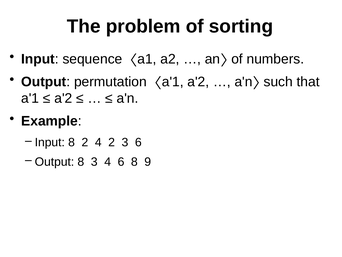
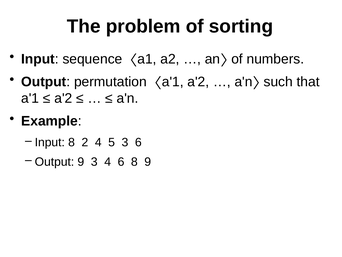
4 2: 2 -> 5
Output 8: 8 -> 9
